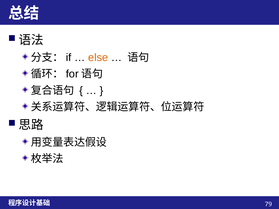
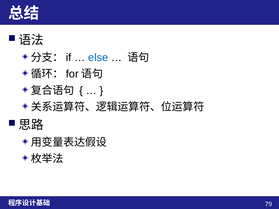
else colour: orange -> blue
